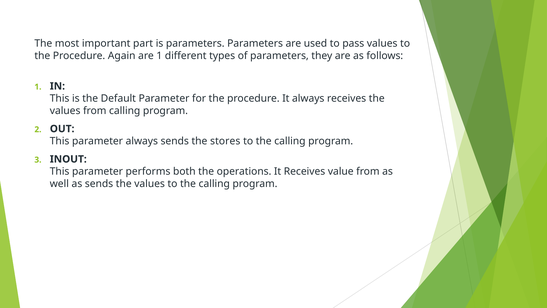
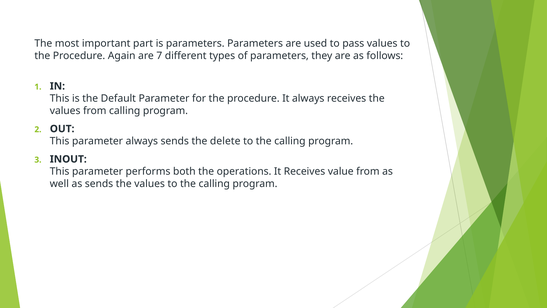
are 1: 1 -> 7
stores: stores -> delete
